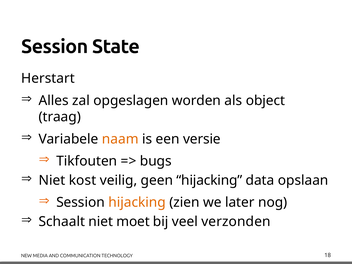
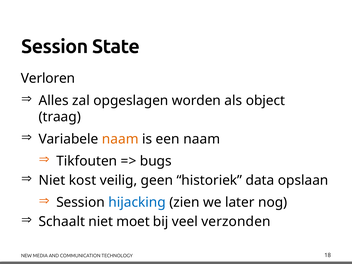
Herstart: Herstart -> Verloren
een versie: versie -> naam
geen hijacking: hijacking -> historiek
hijacking at (137, 202) colour: orange -> blue
